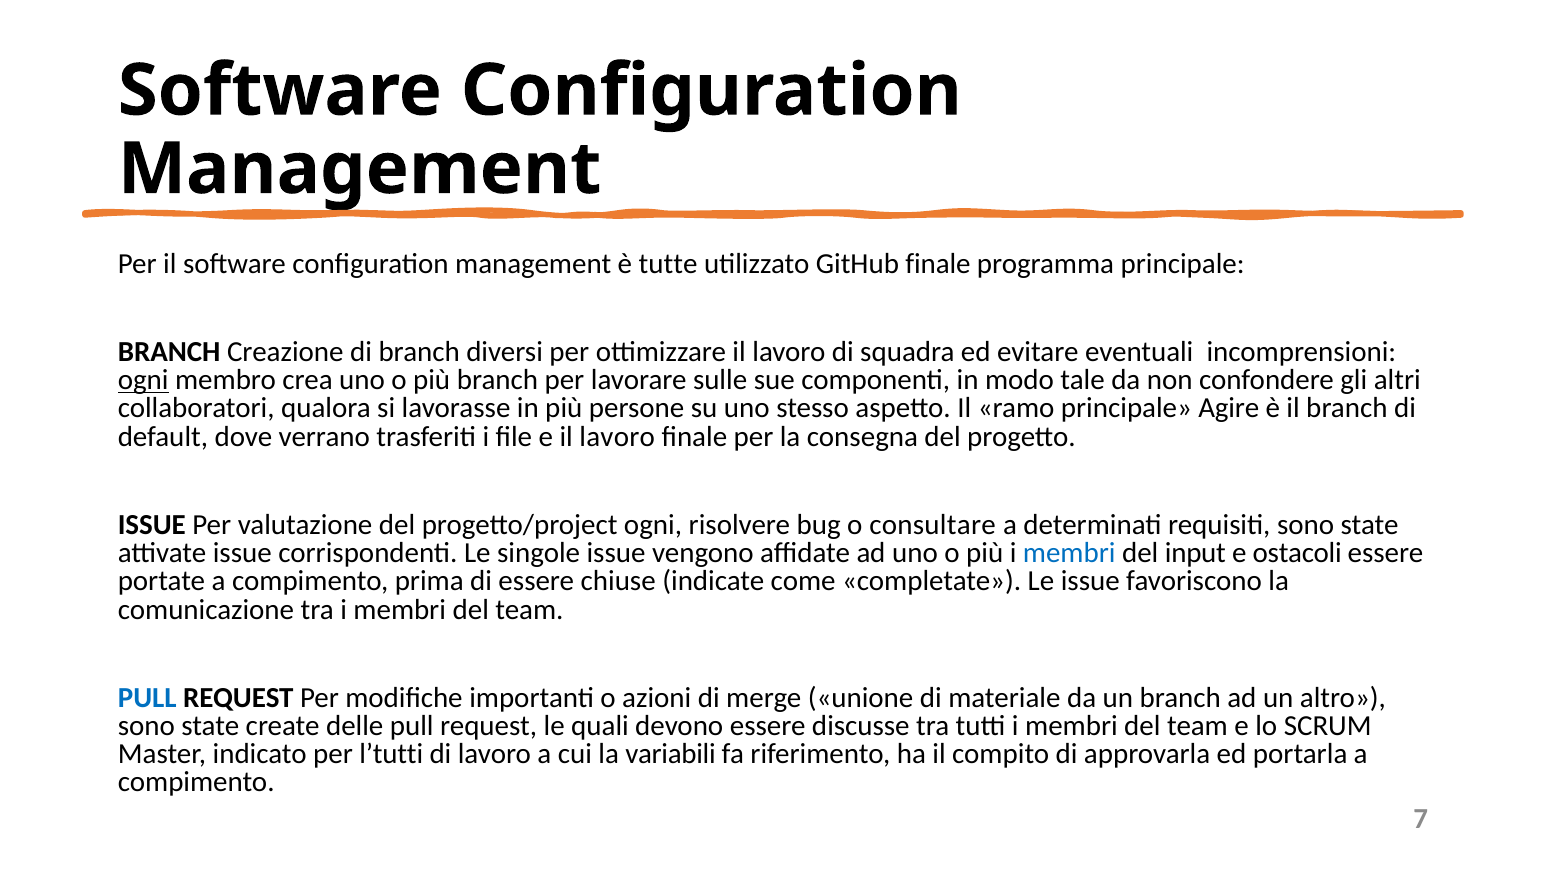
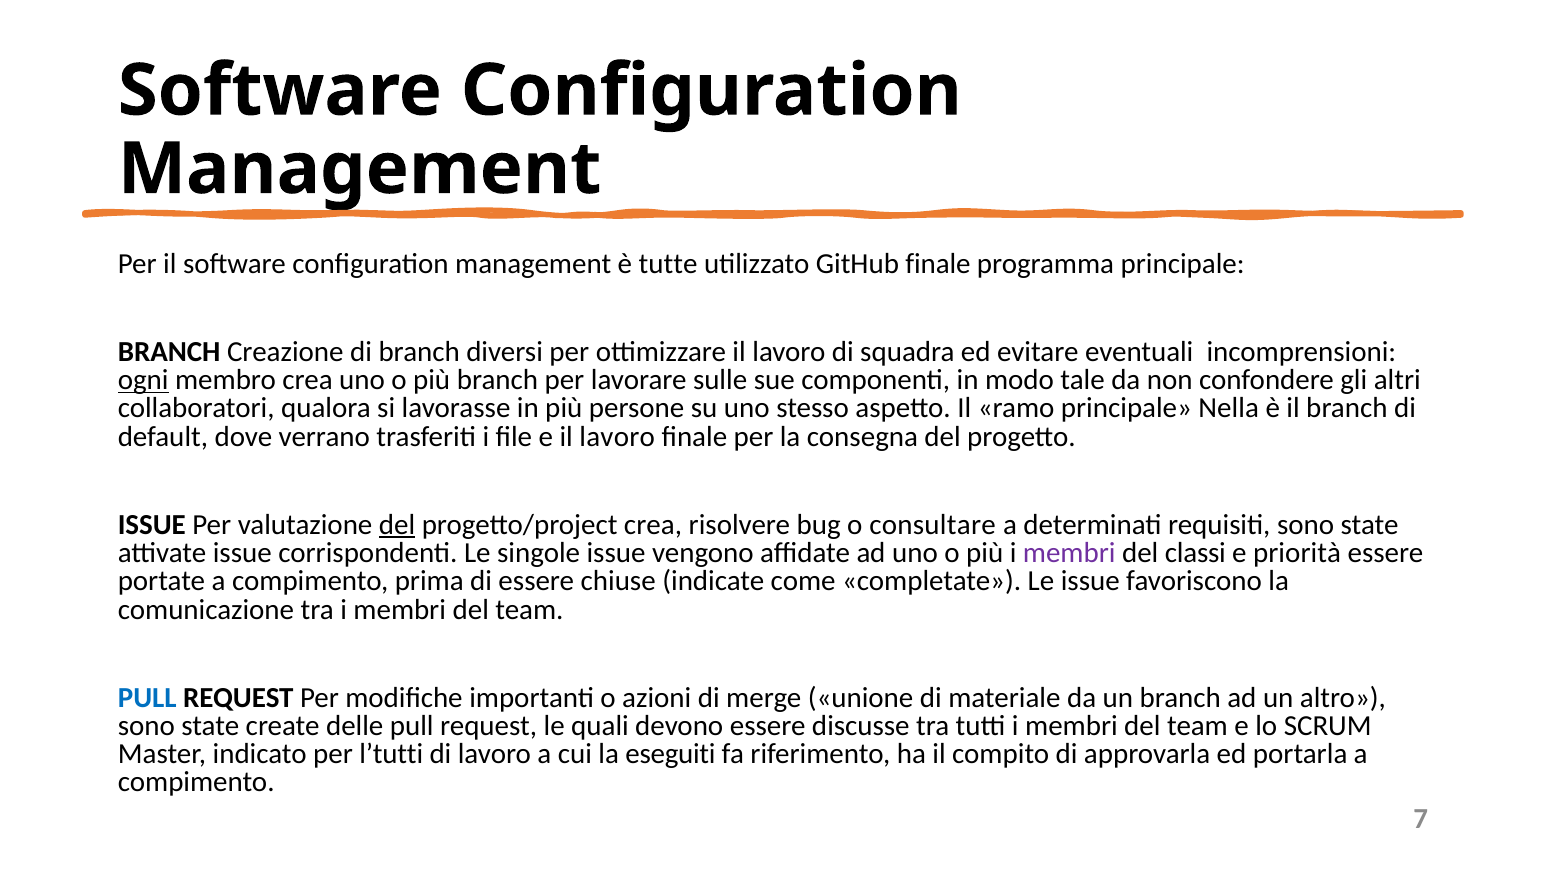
Agire: Agire -> Nella
del at (397, 525) underline: none -> present
progetto/project ogni: ogni -> crea
membri at (1069, 553) colour: blue -> purple
input: input -> classi
ostacoli: ostacoli -> priorità
variabili: variabili -> eseguiti
